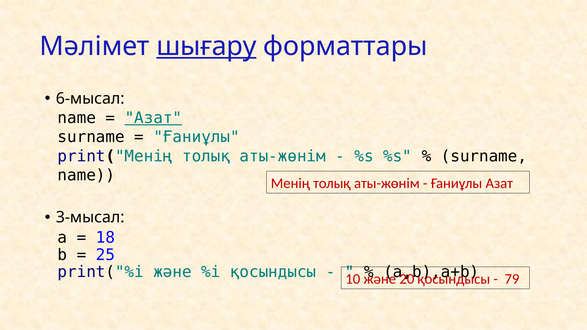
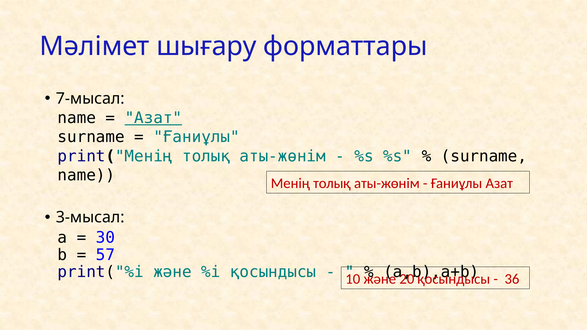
шығару underline: present -> none
6-мысал: 6-мысал -> 7-мысал
18: 18 -> 30
25: 25 -> 57
79: 79 -> 36
